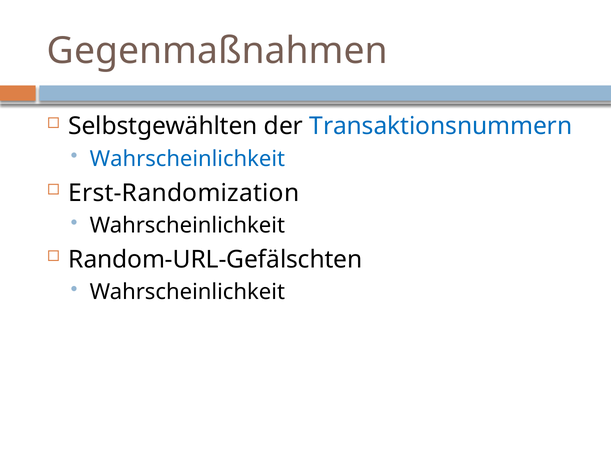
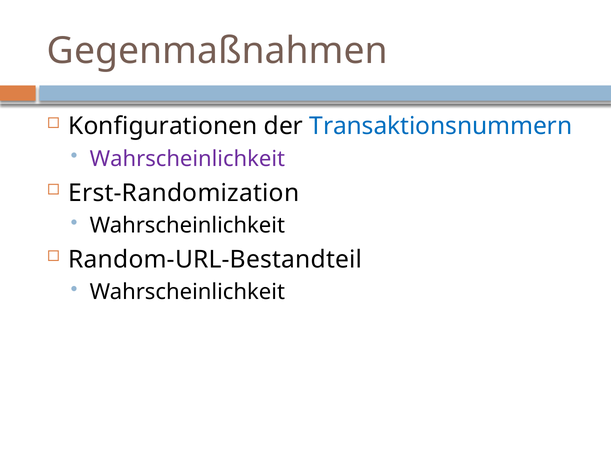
Selbstgewählten: Selbstgewählten -> Konfigurationen
Wahrscheinlichkeit at (187, 159) colour: blue -> purple
Random-URL-Gefälschten: Random-URL-Gefälschten -> Random-URL-Bestandteil
